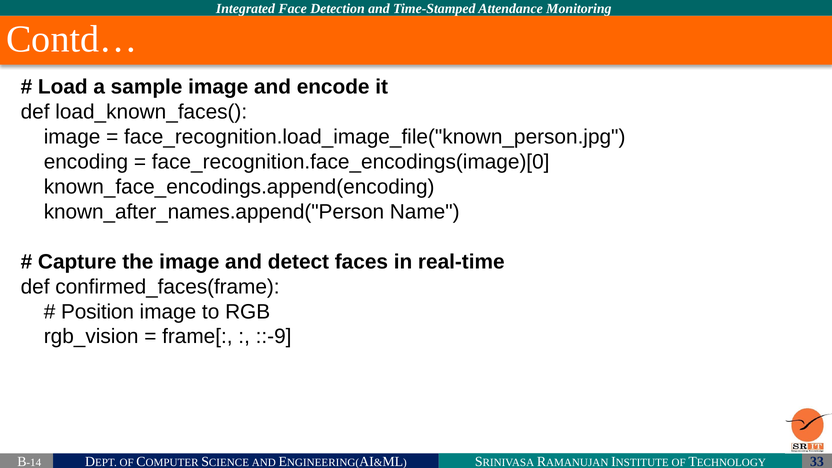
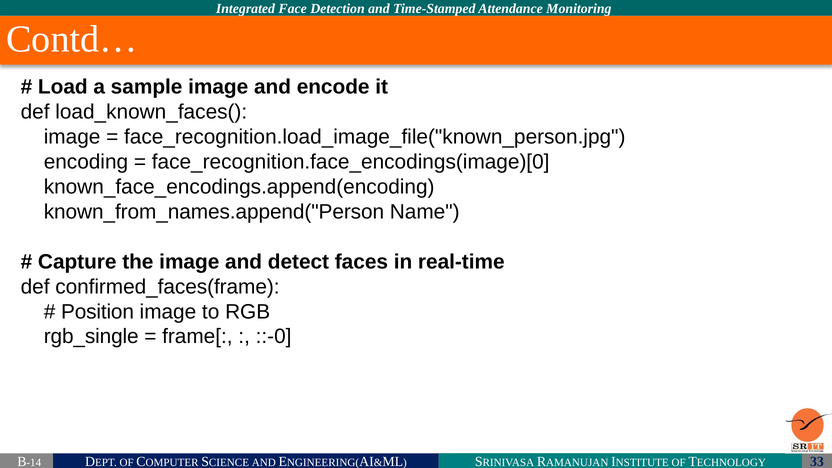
known_after_names.append("Person: known_after_names.append("Person -> known_from_names.append("Person
rgb_vision: rgb_vision -> rgb_single
::-9: ::-9 -> ::-0
